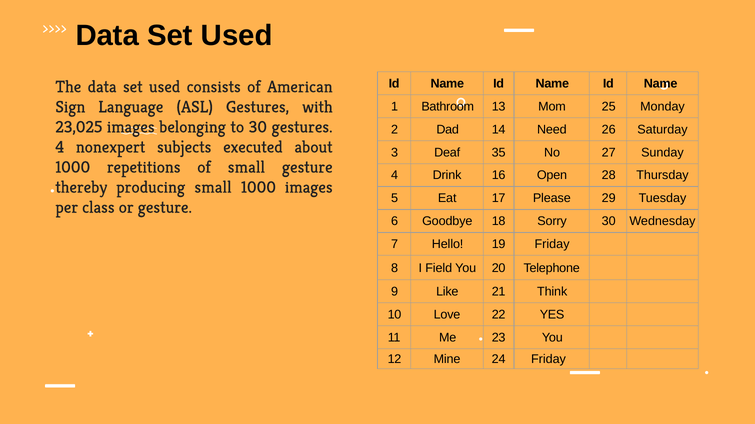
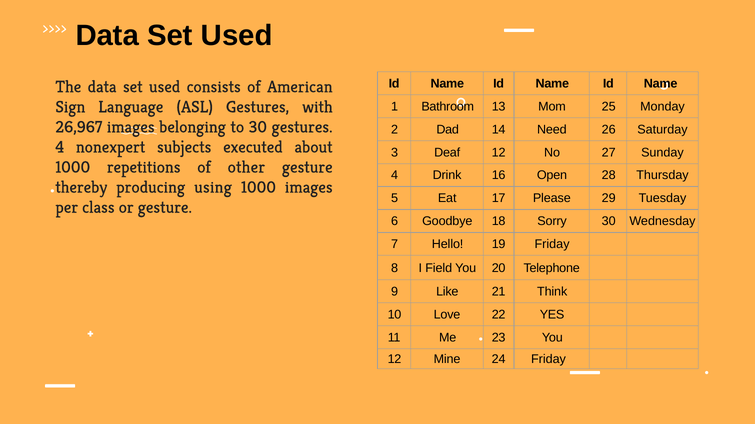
23,025: 23,025 -> 26,967
Deaf 35: 35 -> 12
of small: small -> other
producing small: small -> using
